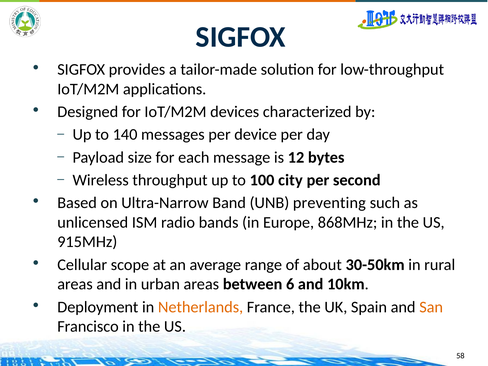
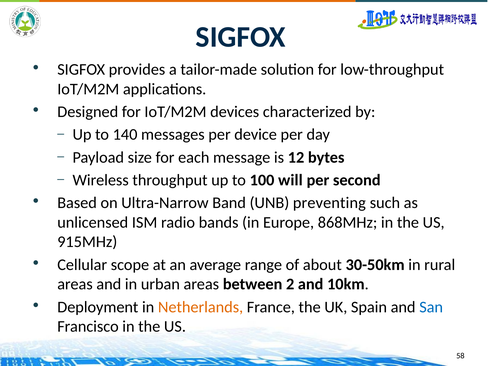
city: city -> will
6: 6 -> 2
San colour: orange -> blue
